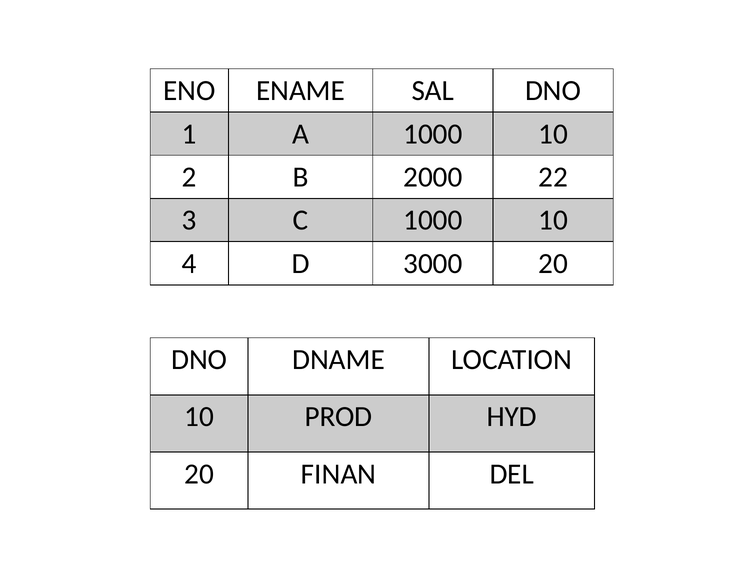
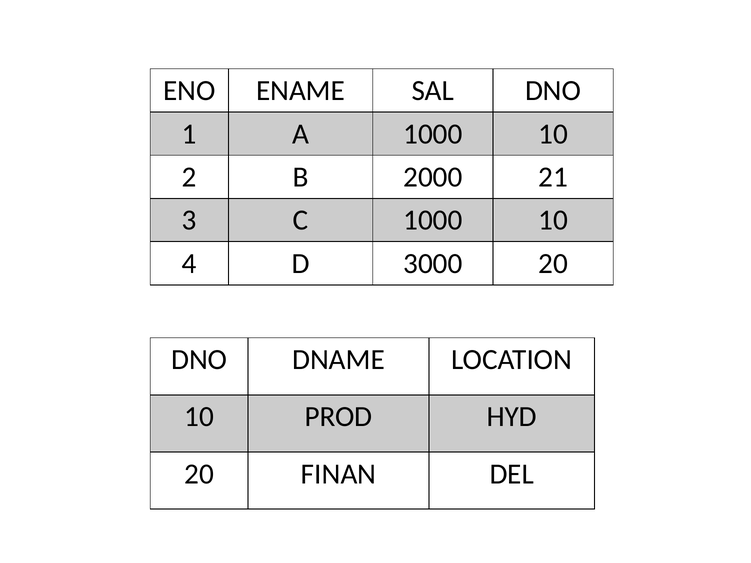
22: 22 -> 21
